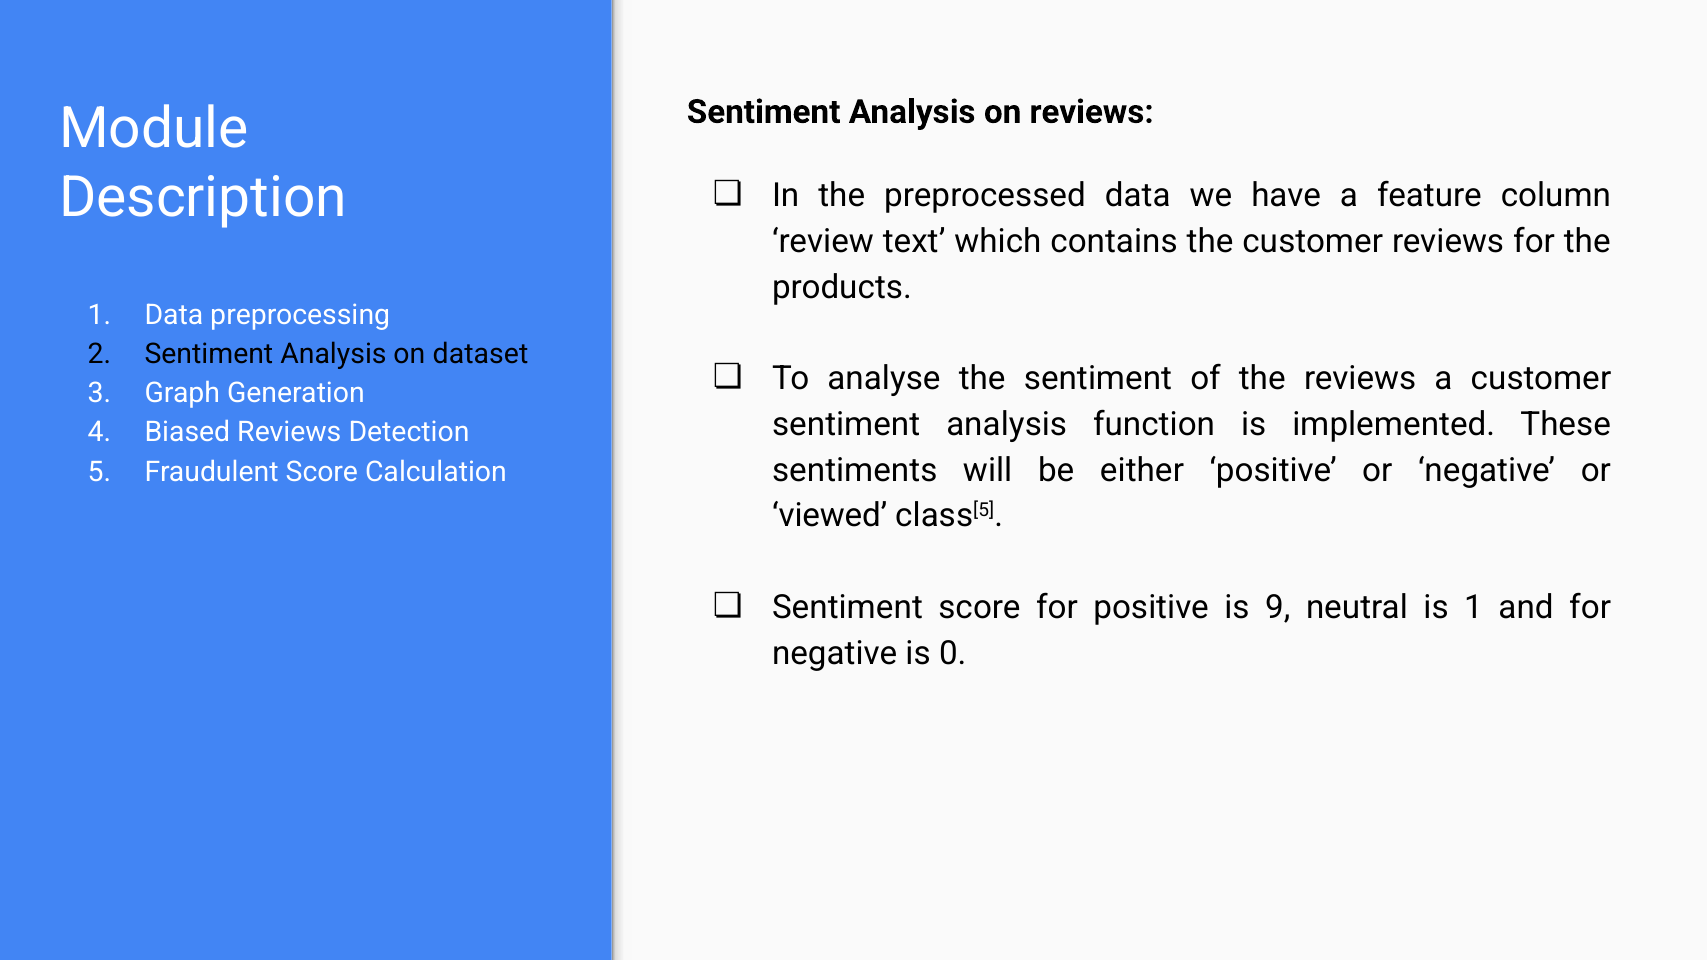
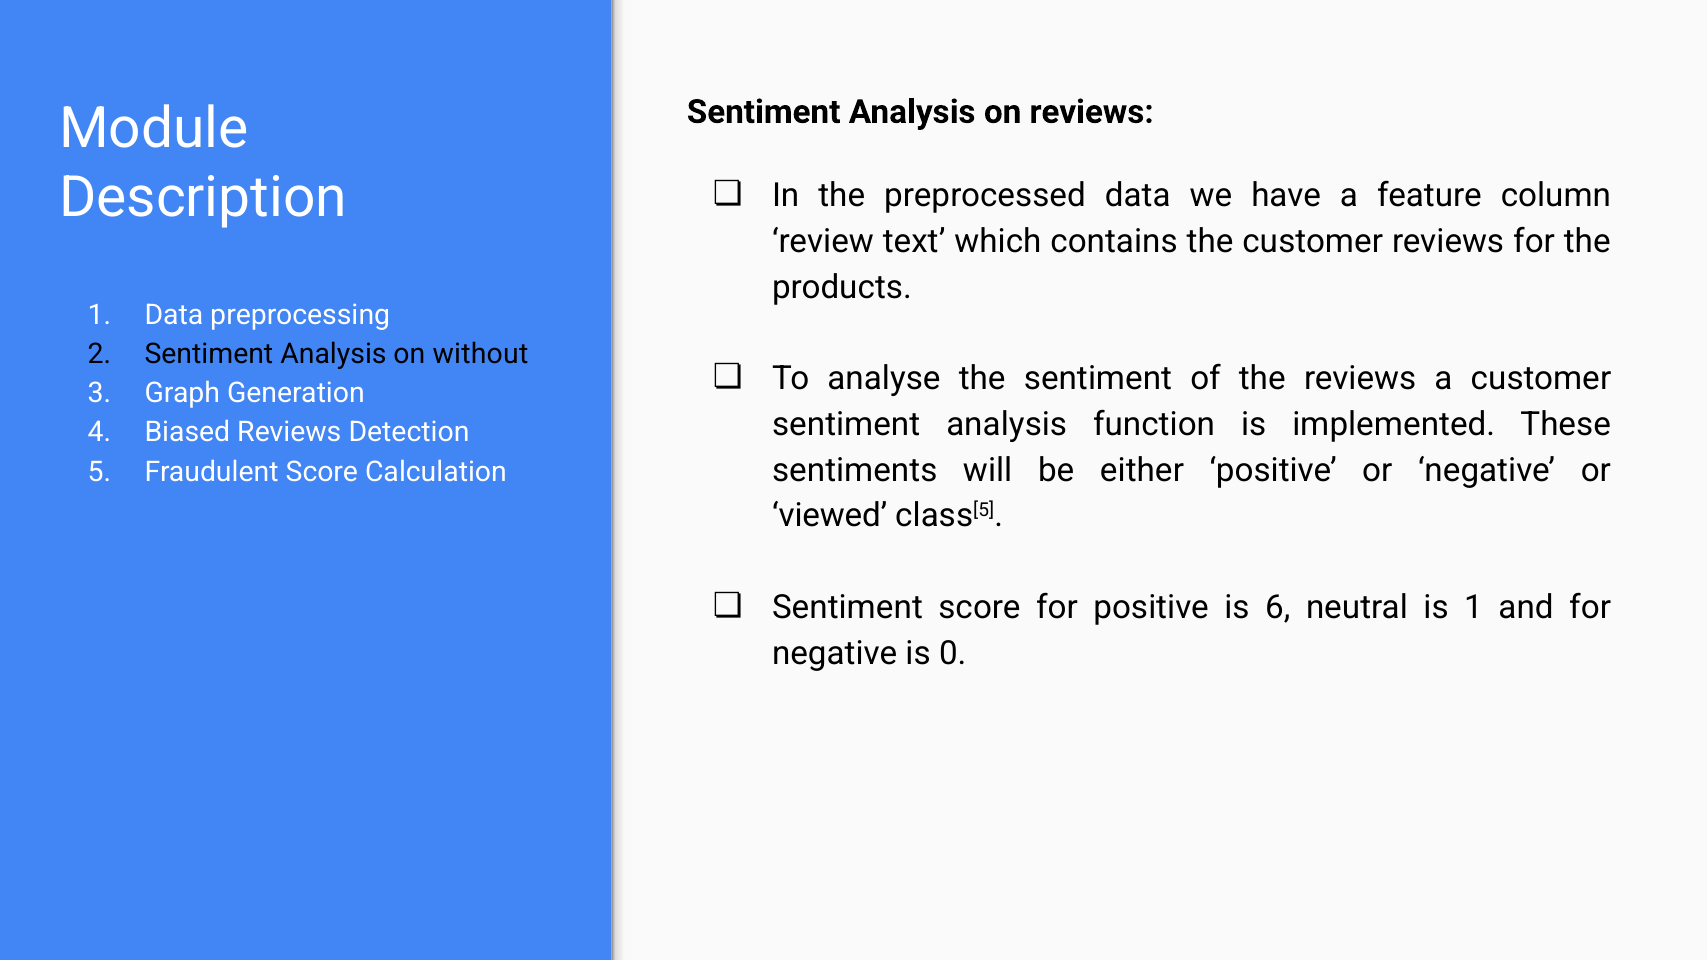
dataset: dataset -> without
9: 9 -> 6
